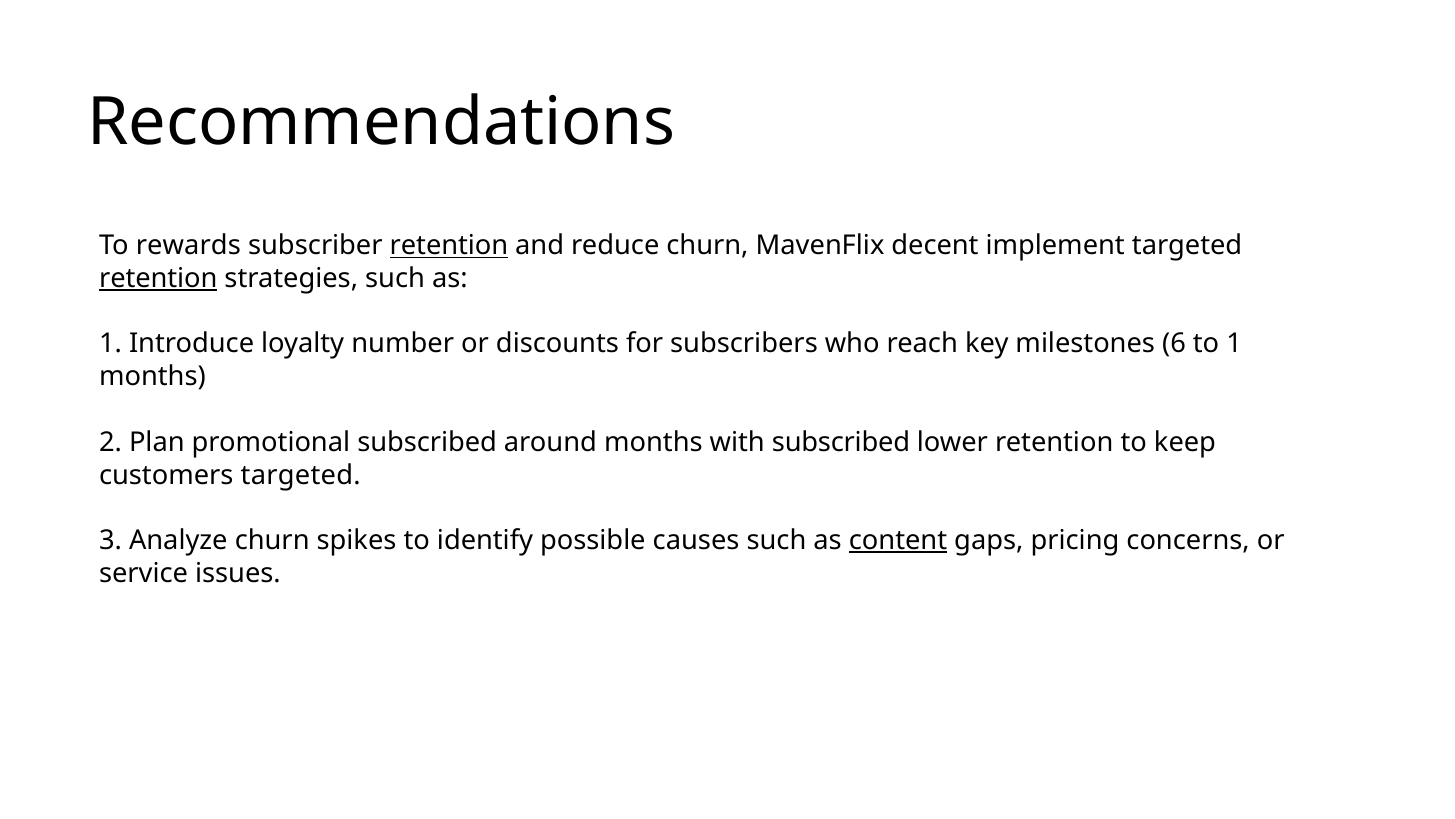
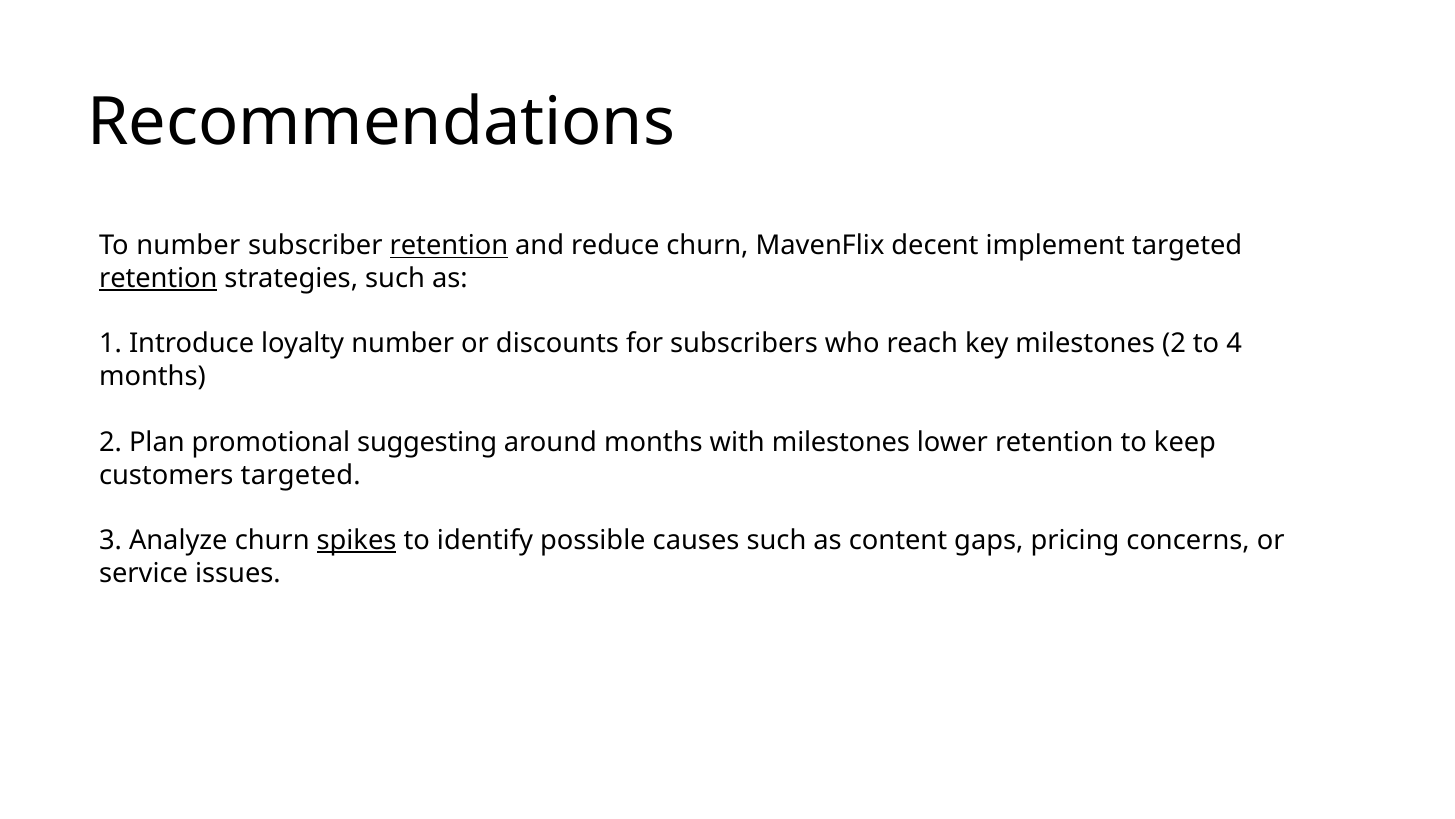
To rewards: rewards -> number
milestones 6: 6 -> 2
to 1: 1 -> 4
promotional subscribed: subscribed -> suggesting
with subscribed: subscribed -> milestones
spikes underline: none -> present
content underline: present -> none
